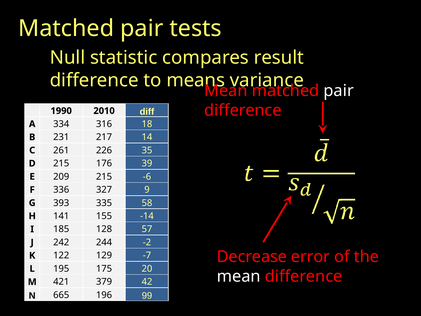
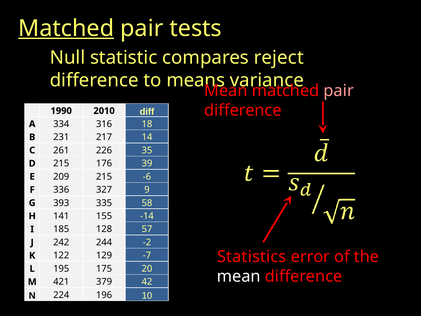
Matched at (66, 28) underline: none -> present
result: result -> reject
pair at (339, 91) colour: white -> pink
Decrease: Decrease -> Statistics
665: 665 -> 224
99: 99 -> 10
